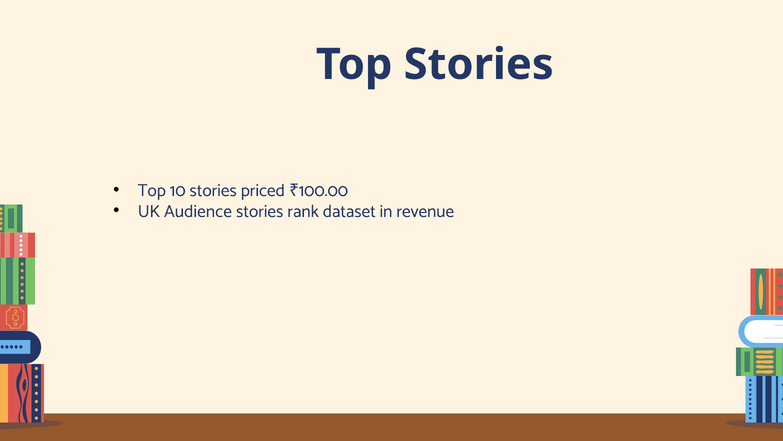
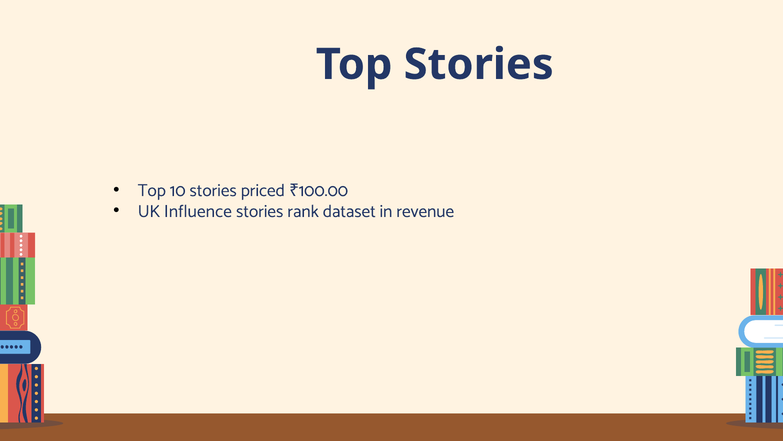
Audience: Audience -> Influence
